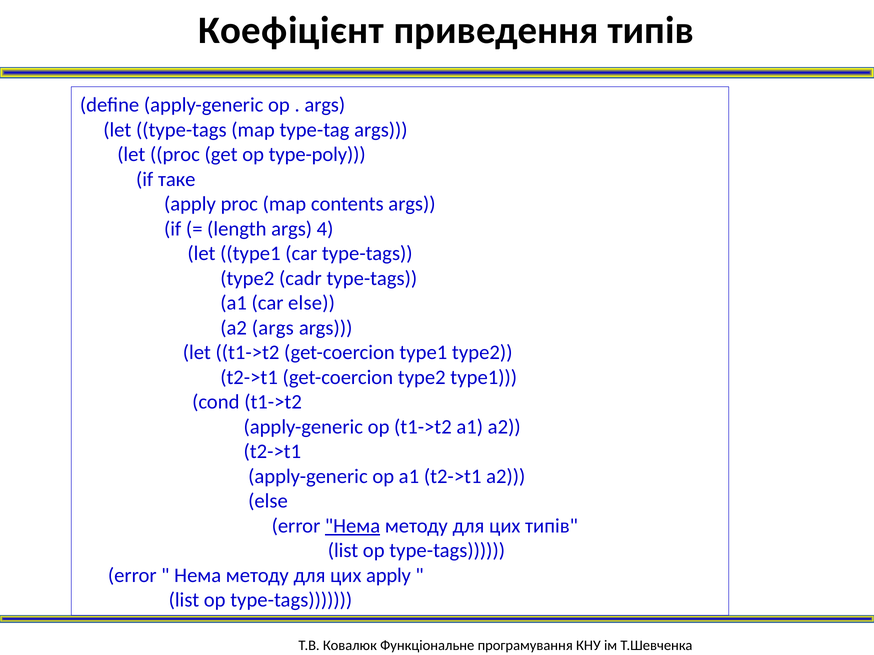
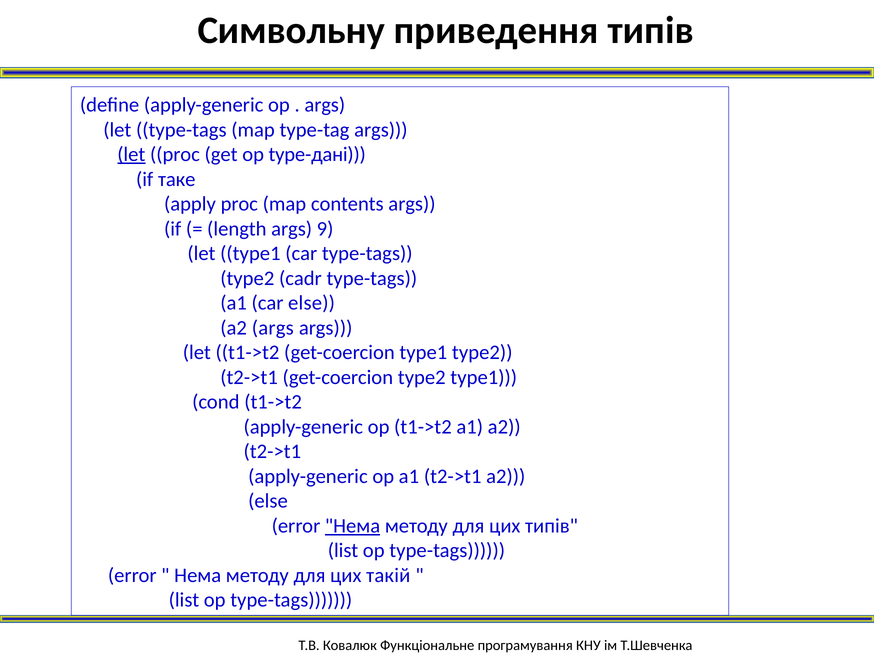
Коефіцієнт: Коефіцієнт -> Символьну
let at (131, 155) underline: none -> present
type-poly: type-poly -> type-дані
4: 4 -> 9
цих apply: apply -> такій
